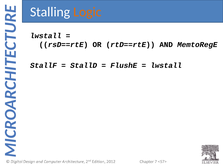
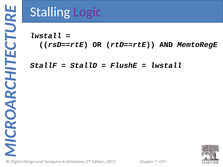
Logic colour: orange -> purple
